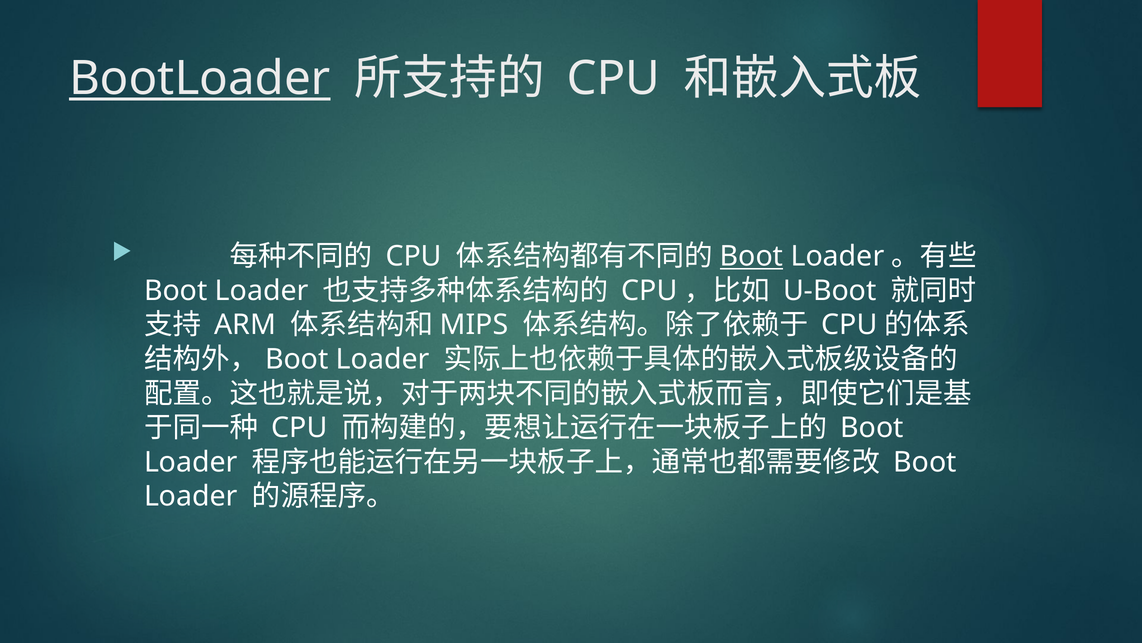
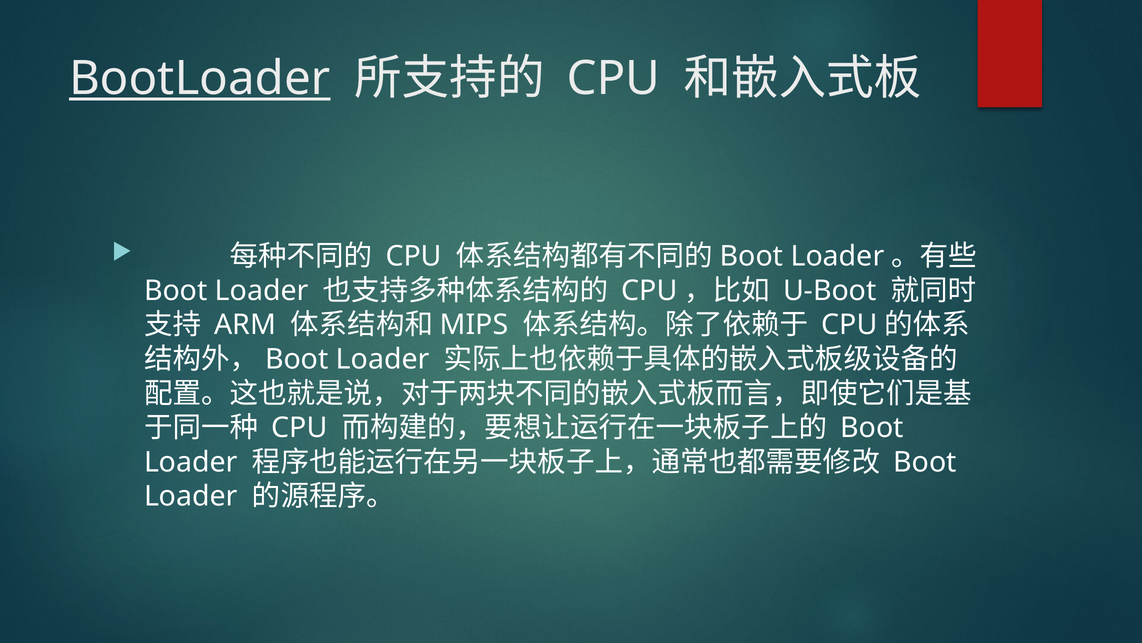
Boot at (751, 256) underline: present -> none
